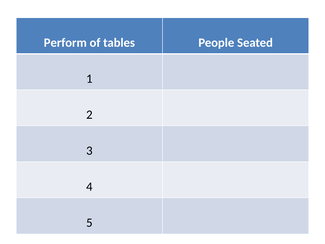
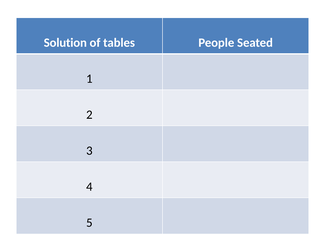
Perform: Perform -> Solution
